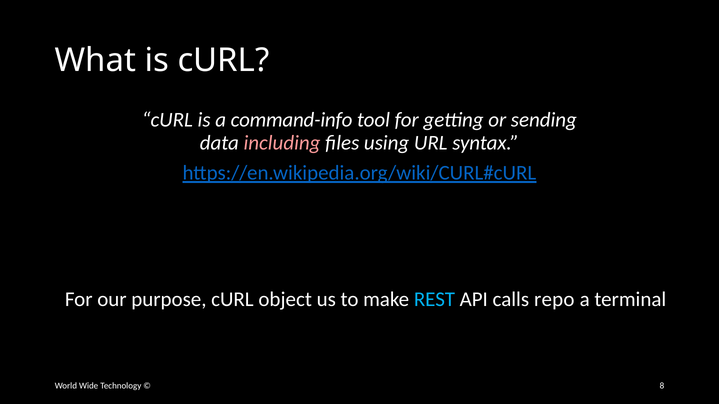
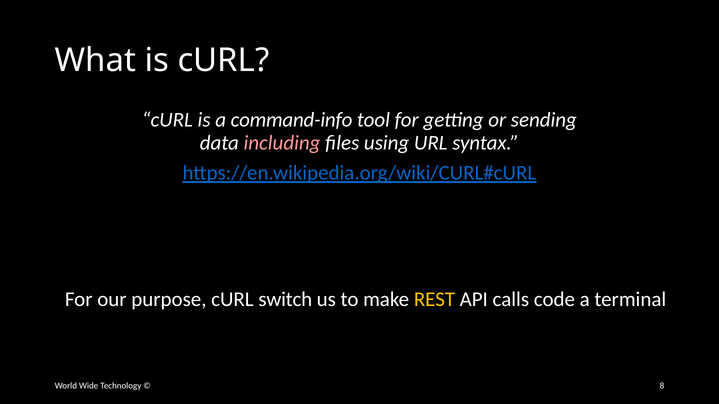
object: object -> switch
REST colour: light blue -> yellow
repo: repo -> code
